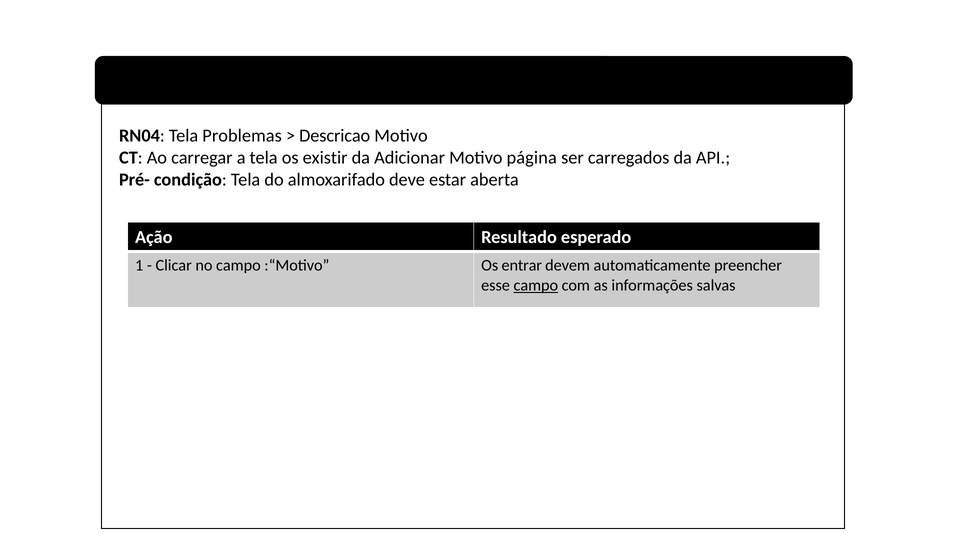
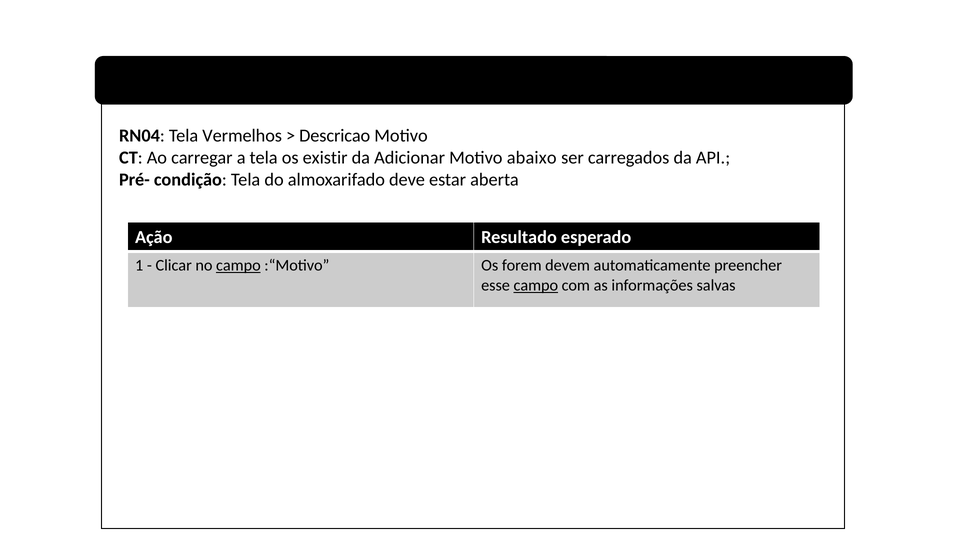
Problemas: Problemas -> Vermelhos
página: página -> abaixo
campo at (238, 266) underline: none -> present
entrar: entrar -> forem
